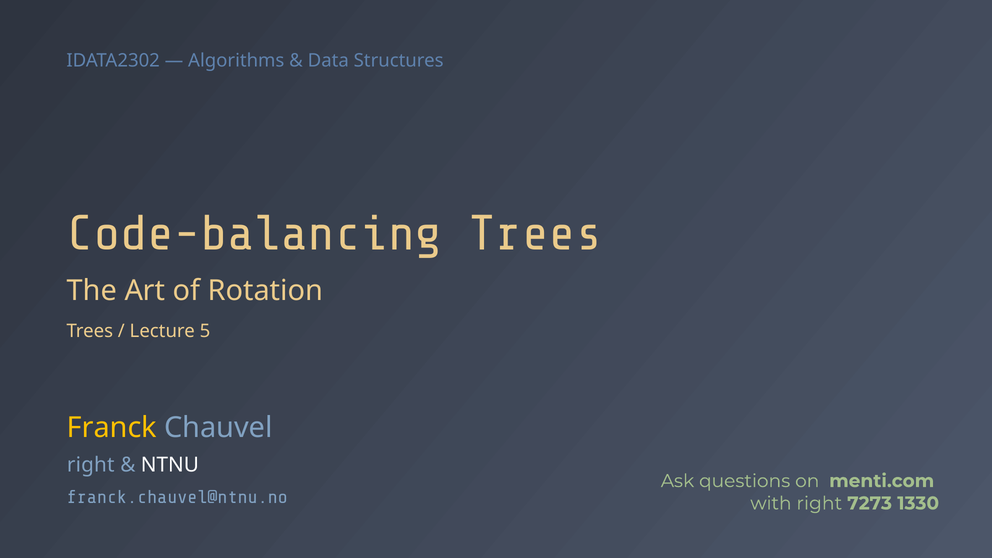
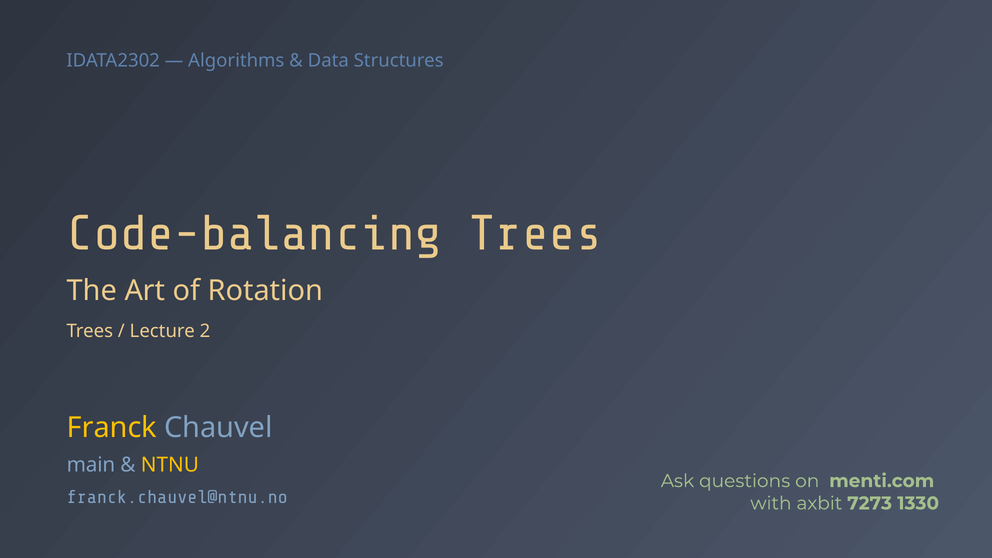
5: 5 -> 2
right at (91, 465): right -> main
NTNU colour: white -> yellow
with right: right -> axbit
